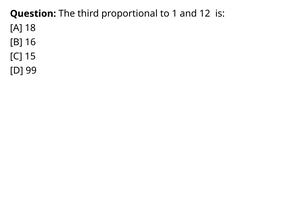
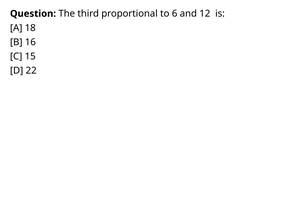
1: 1 -> 6
99: 99 -> 22
